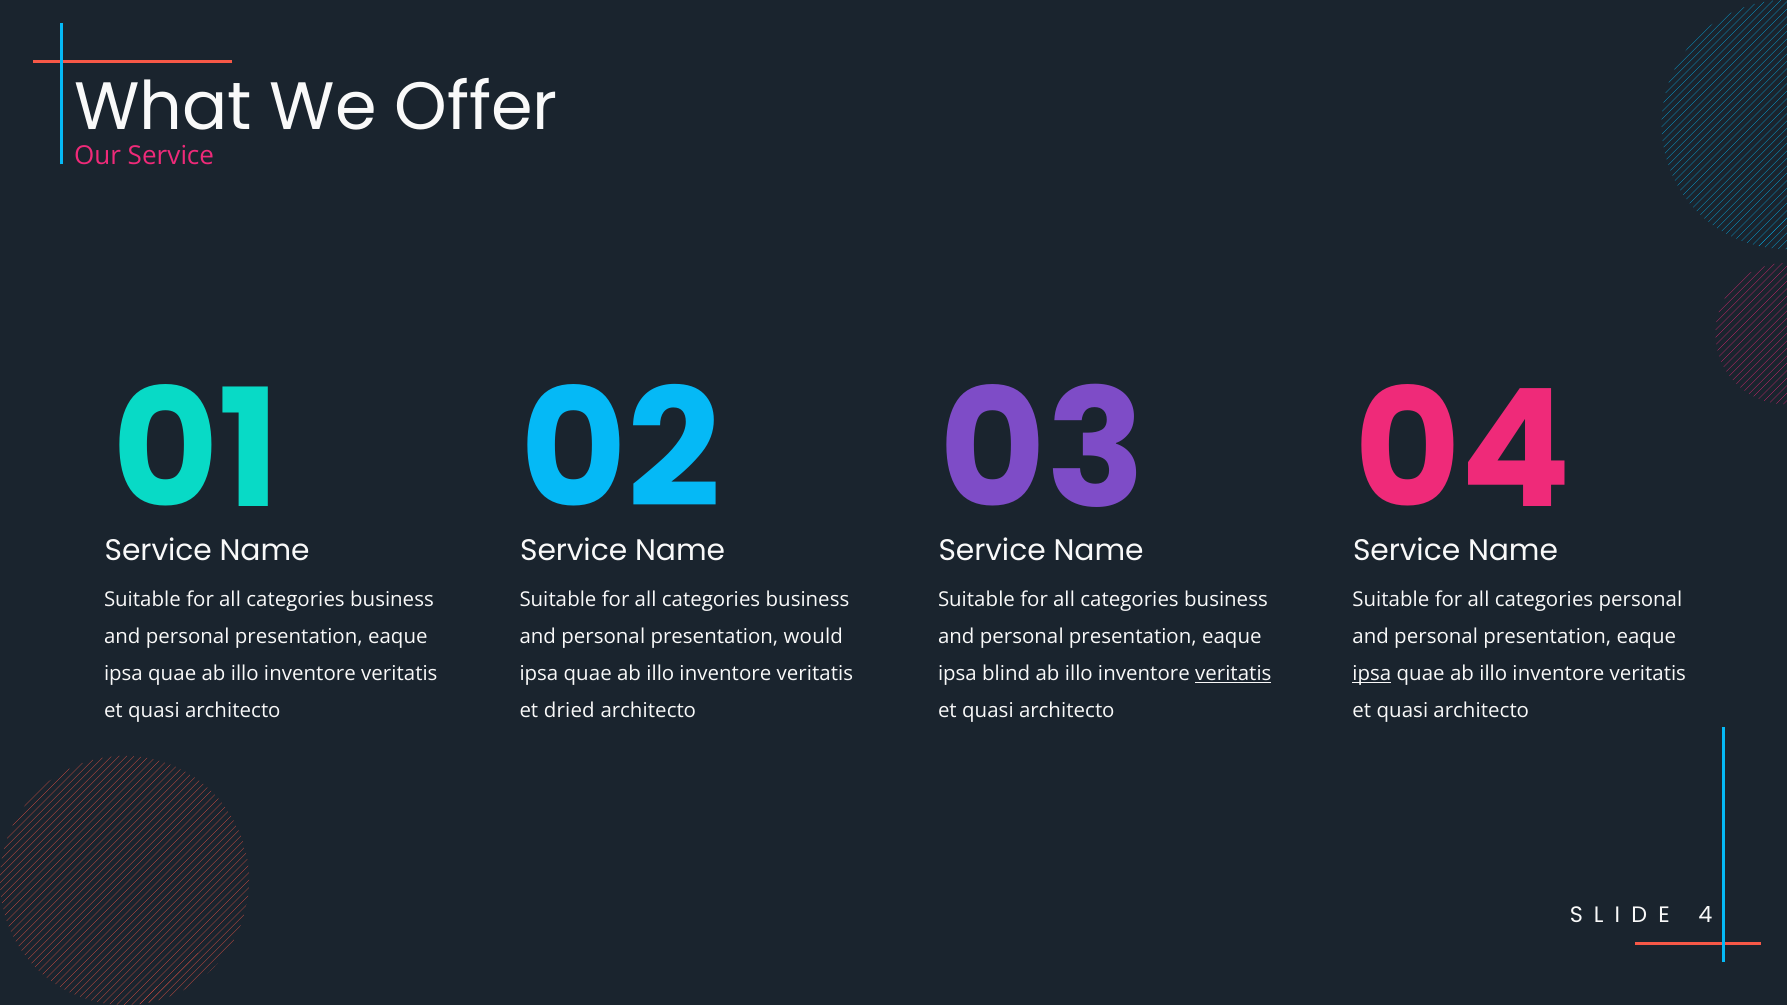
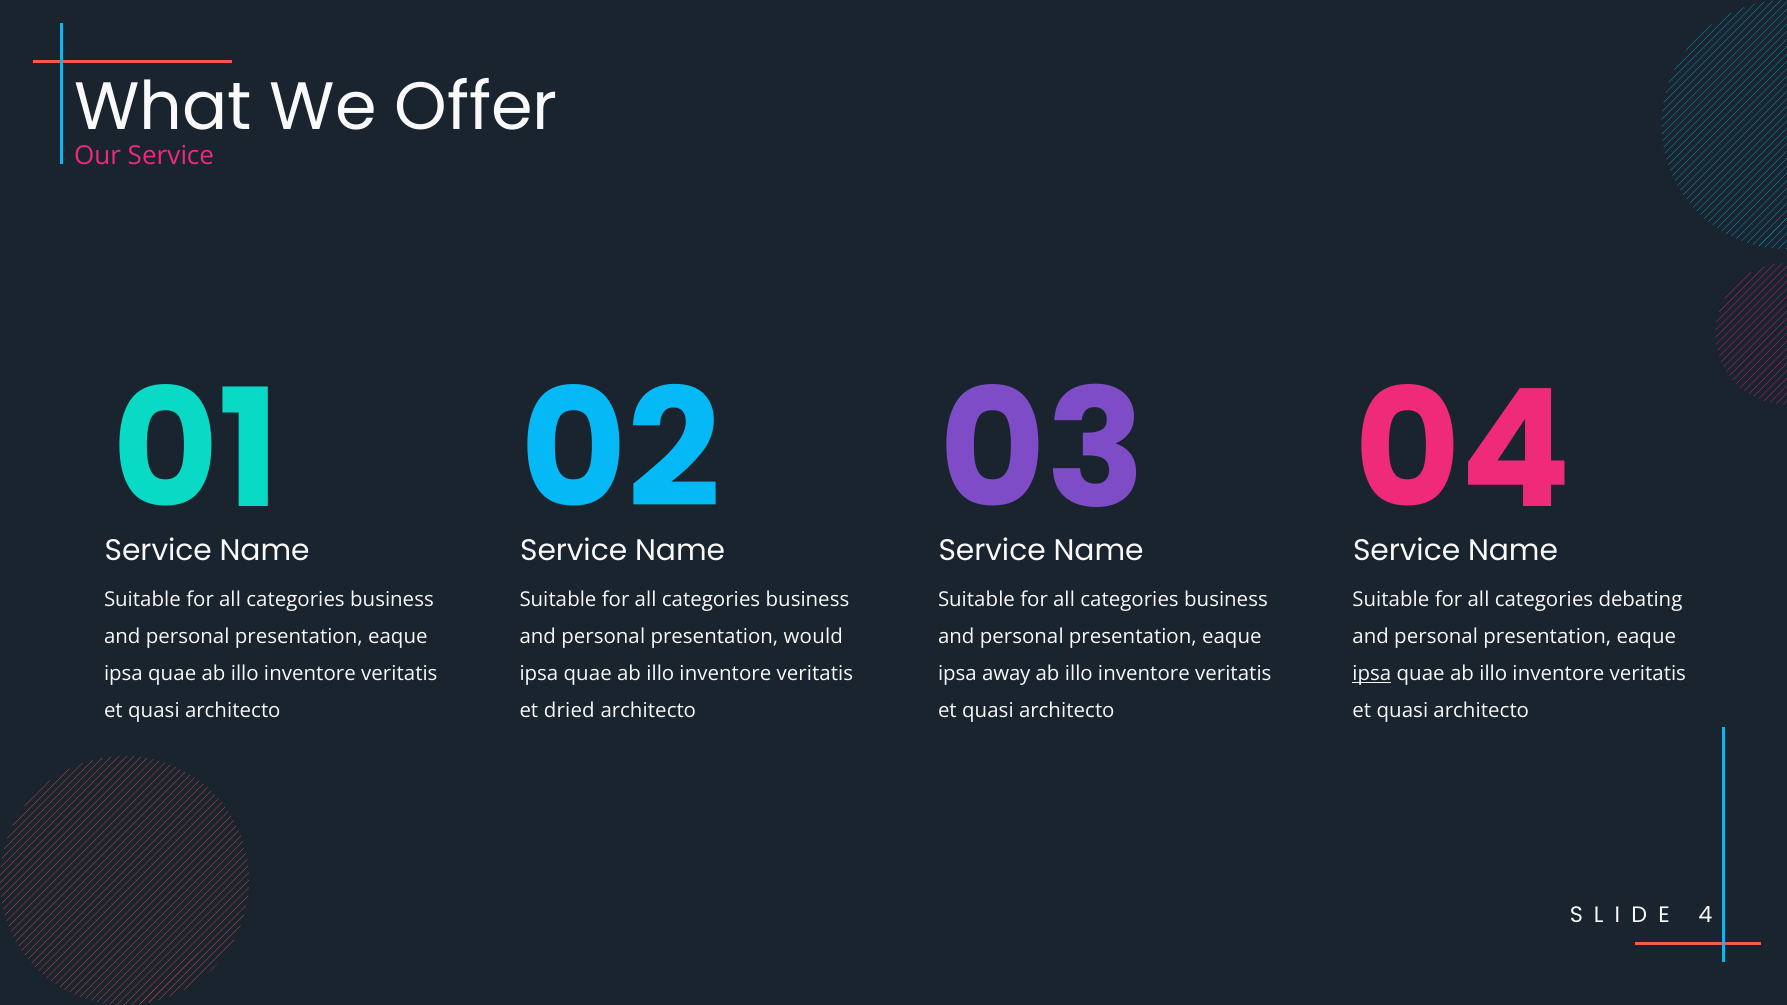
personal at (1640, 600): personal -> debating
blind: blind -> away
veritatis at (1233, 674) underline: present -> none
